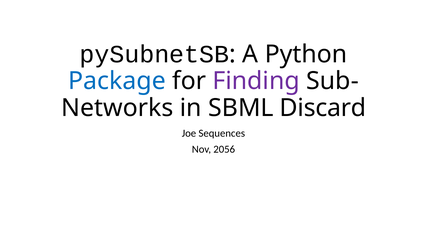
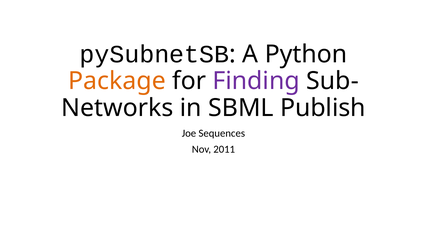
Package colour: blue -> orange
Discard: Discard -> Publish
2056: 2056 -> 2011
